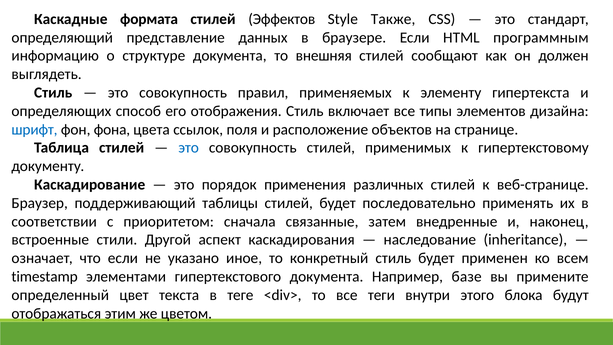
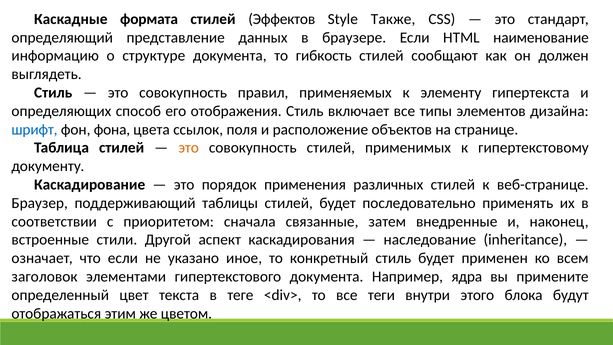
программным: программным -> наименование
внешняя: внешняя -> гибкость
это at (189, 148) colour: blue -> orange
timestamp: timestamp -> заголовок
базе: базе -> ядра
